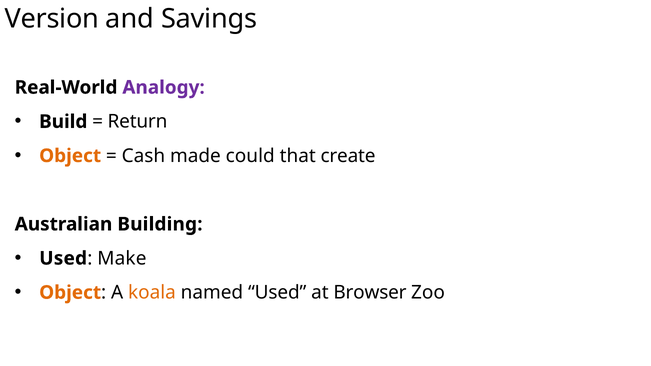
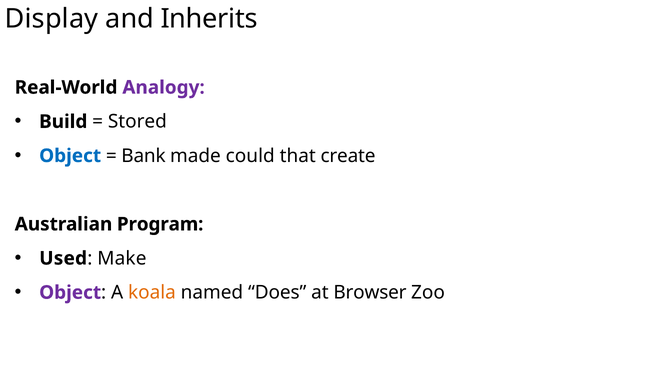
Version: Version -> Display
Savings: Savings -> Inherits
Return: Return -> Stored
Object at (70, 156) colour: orange -> blue
Cash: Cash -> Bank
Building: Building -> Program
Object at (70, 293) colour: orange -> purple
named Used: Used -> Does
